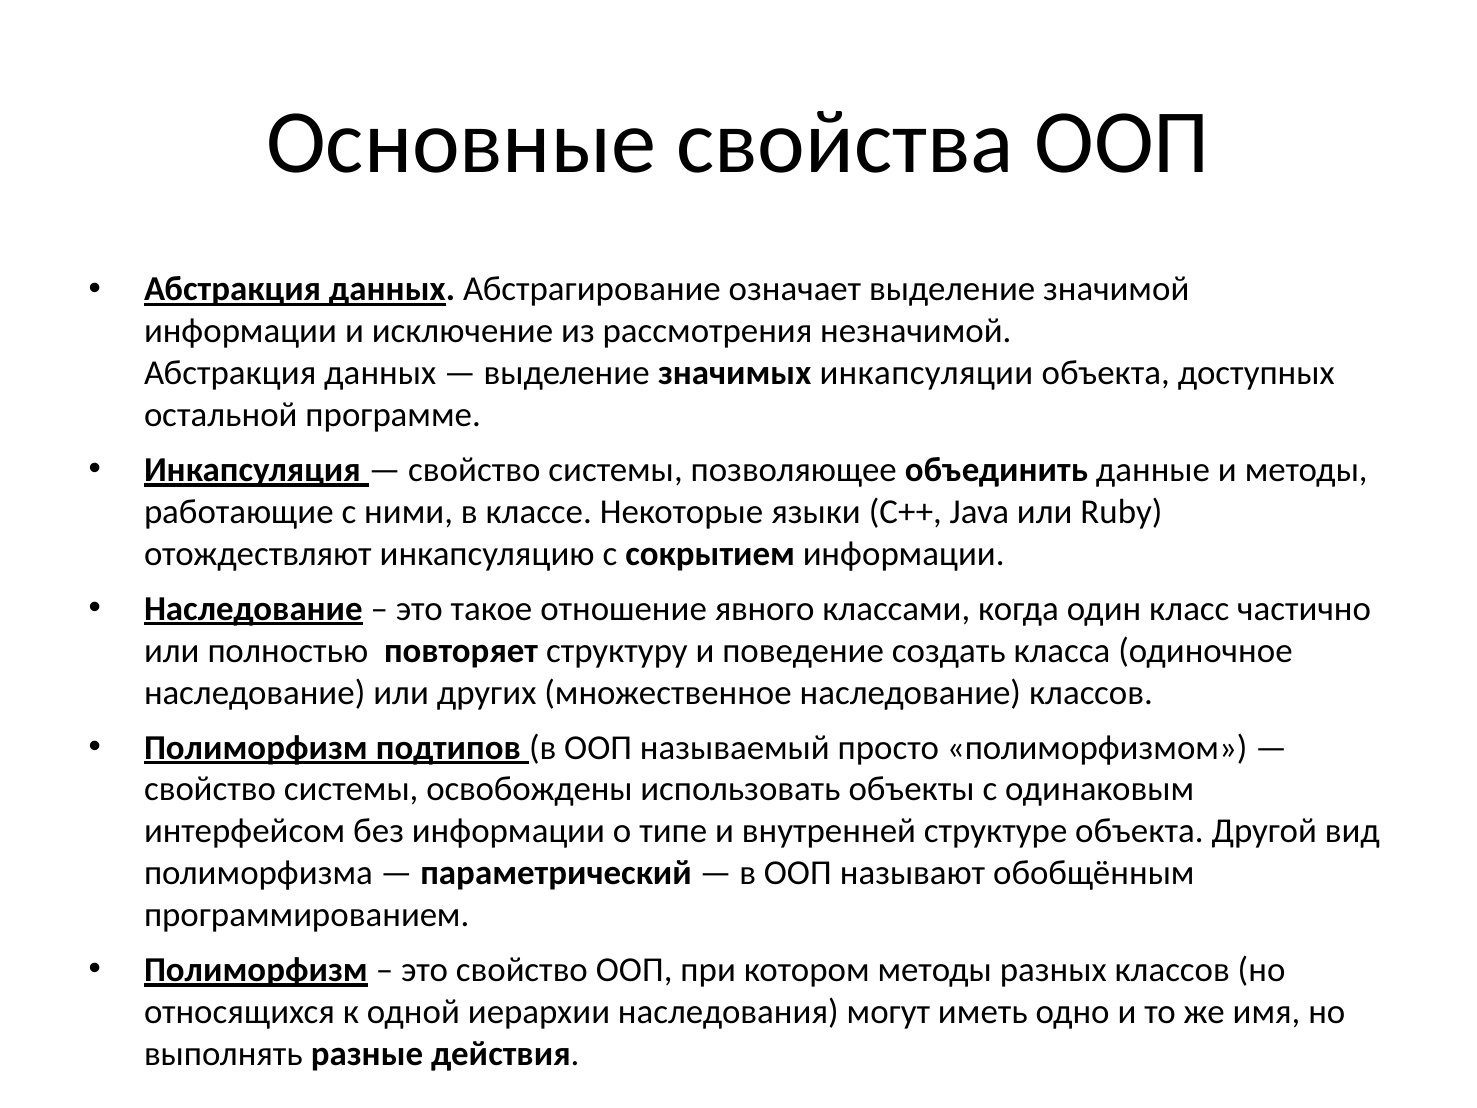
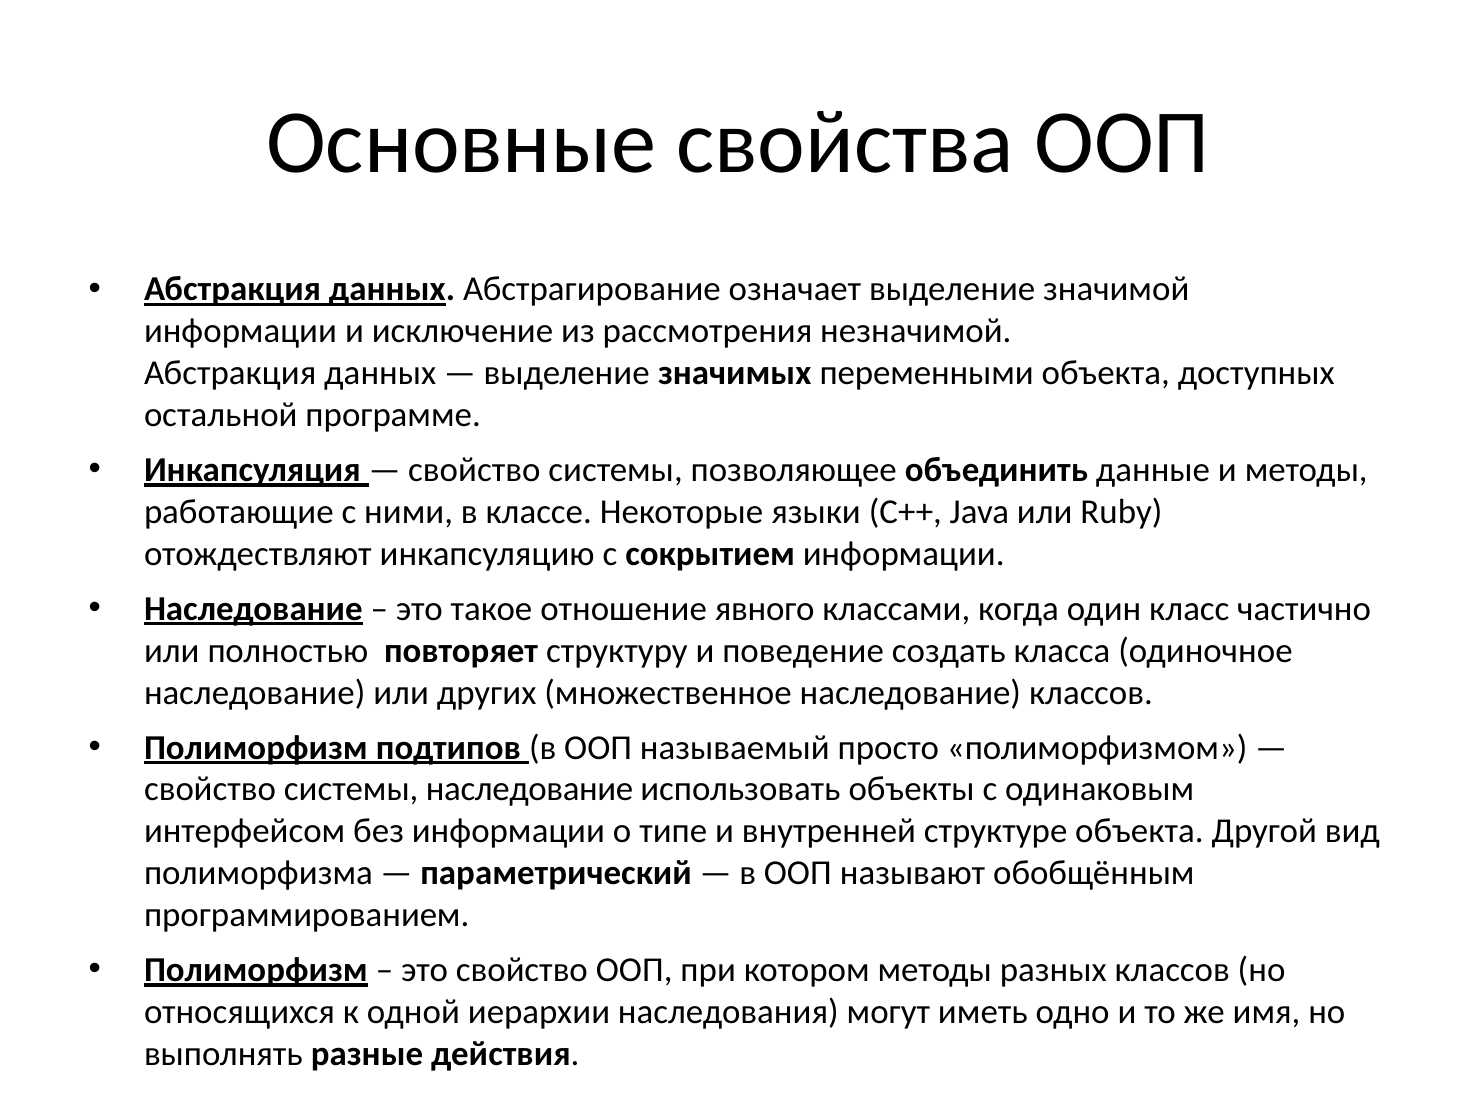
инкапсуляции: инкапсуляции -> переменными
системы освобождены: освобождены -> наследование
